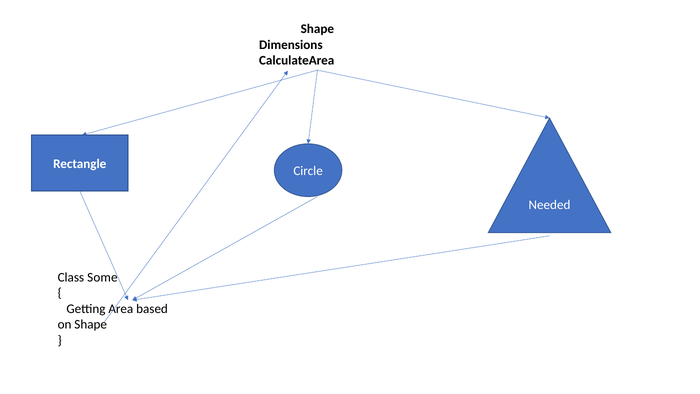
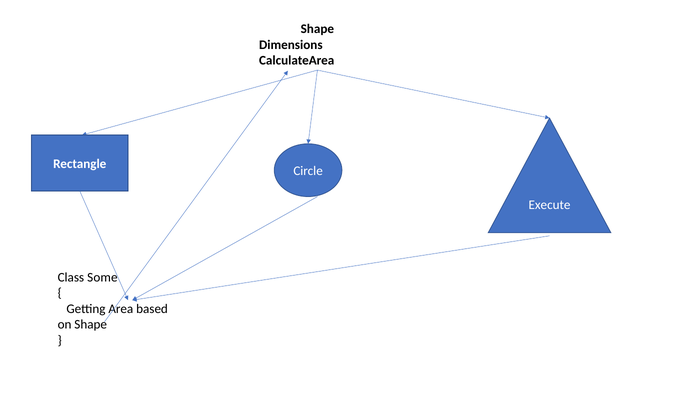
Needed: Needed -> Execute
